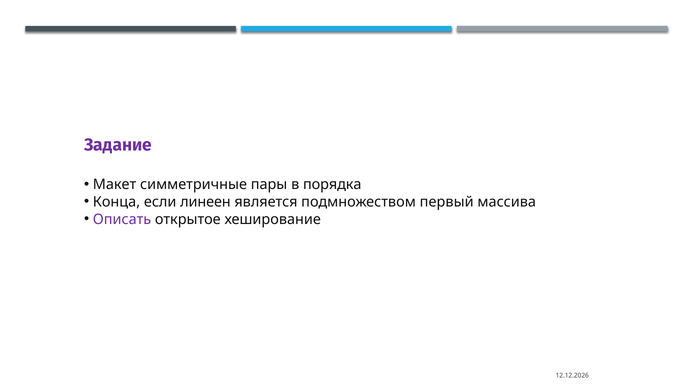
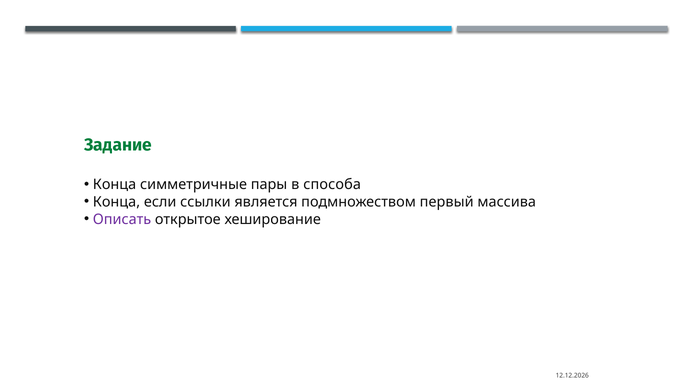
Задание colour: purple -> green
Макет at (115, 185): Макет -> Конца
порядка: порядка -> способа
линеен: линеен -> ссылки
